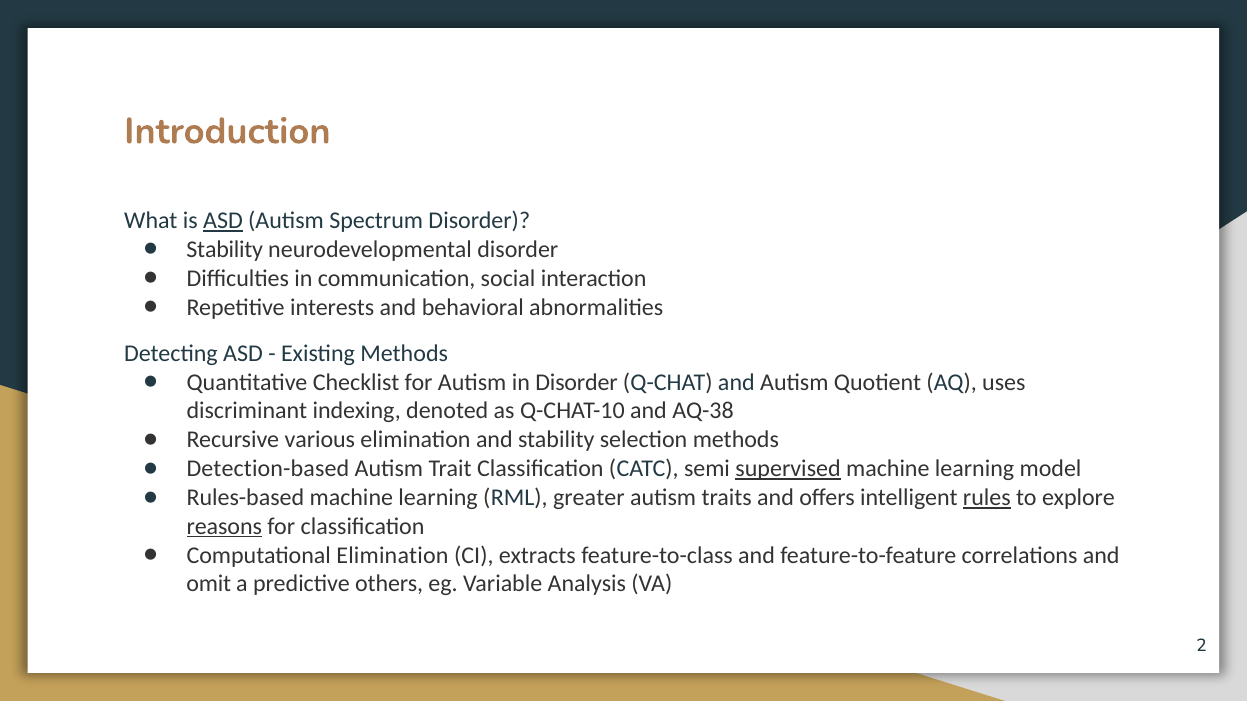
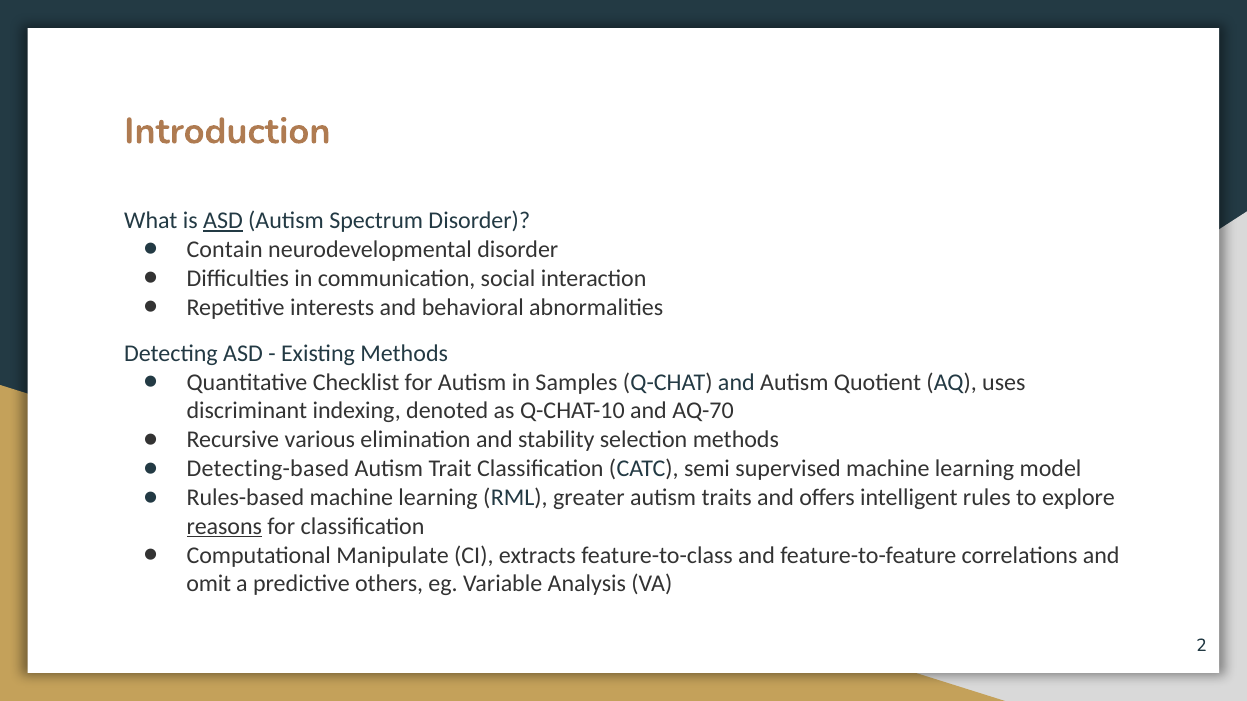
Stability at (225, 250): Stability -> Contain
in Disorder: Disorder -> Samples
AQ-38: AQ-38 -> AQ-70
Detection-based: Detection-based -> Detecting-based
supervised underline: present -> none
rules underline: present -> none
Computational Elimination: Elimination -> Manipulate
